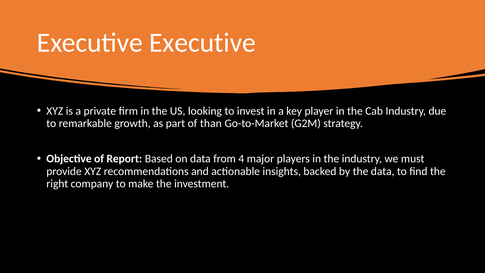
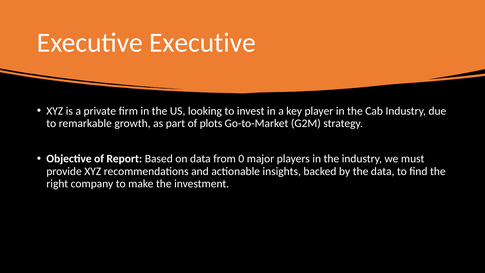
than: than -> plots
4: 4 -> 0
